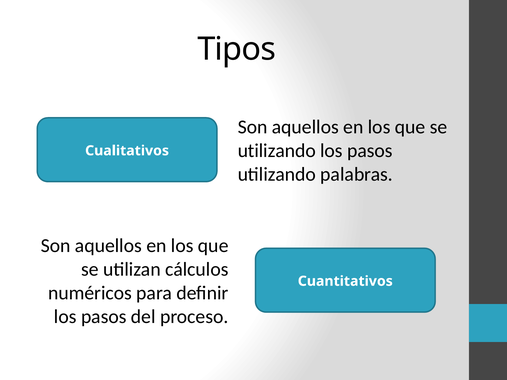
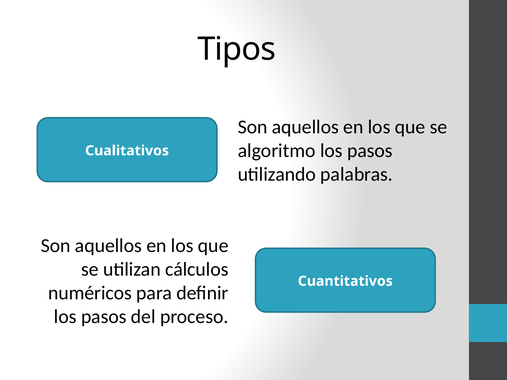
utilizando at (277, 151): utilizando -> algoritmo
